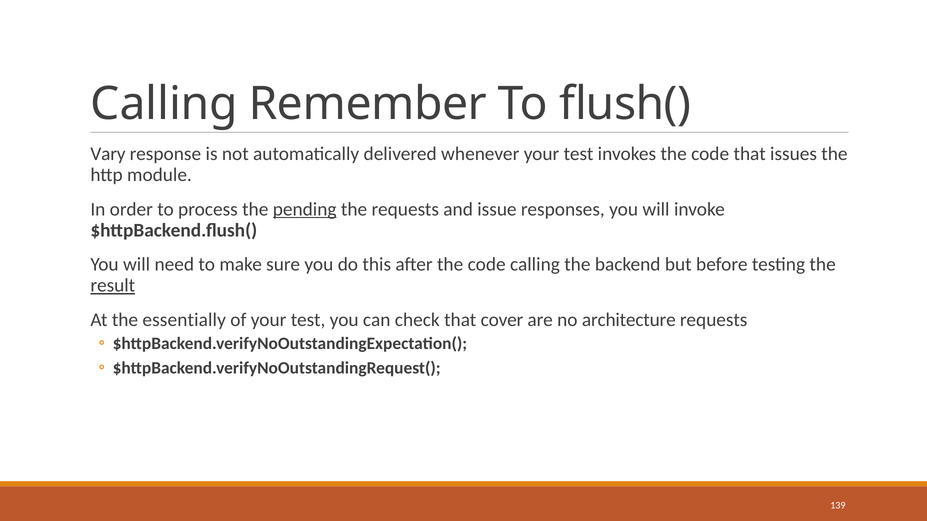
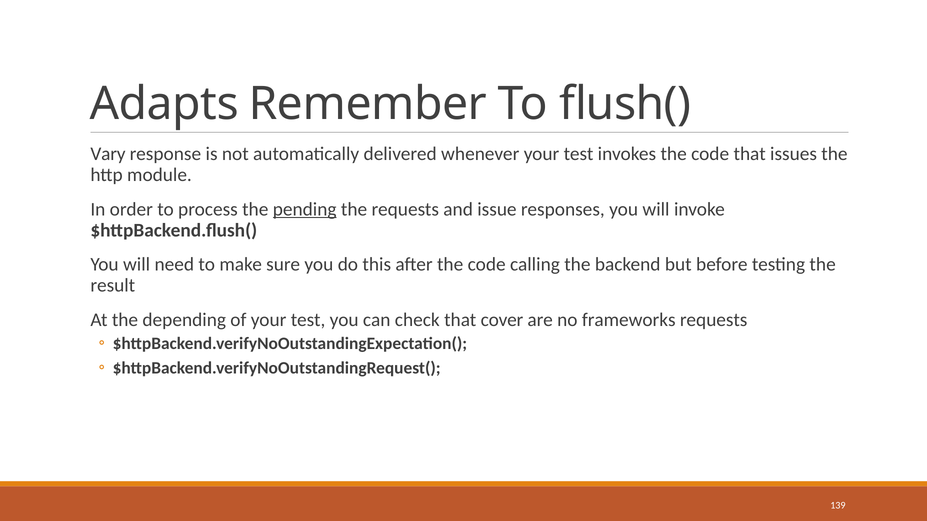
Calling at (164, 104): Calling -> Adapts
result underline: present -> none
essentially: essentially -> depending
architecture: architecture -> frameworks
